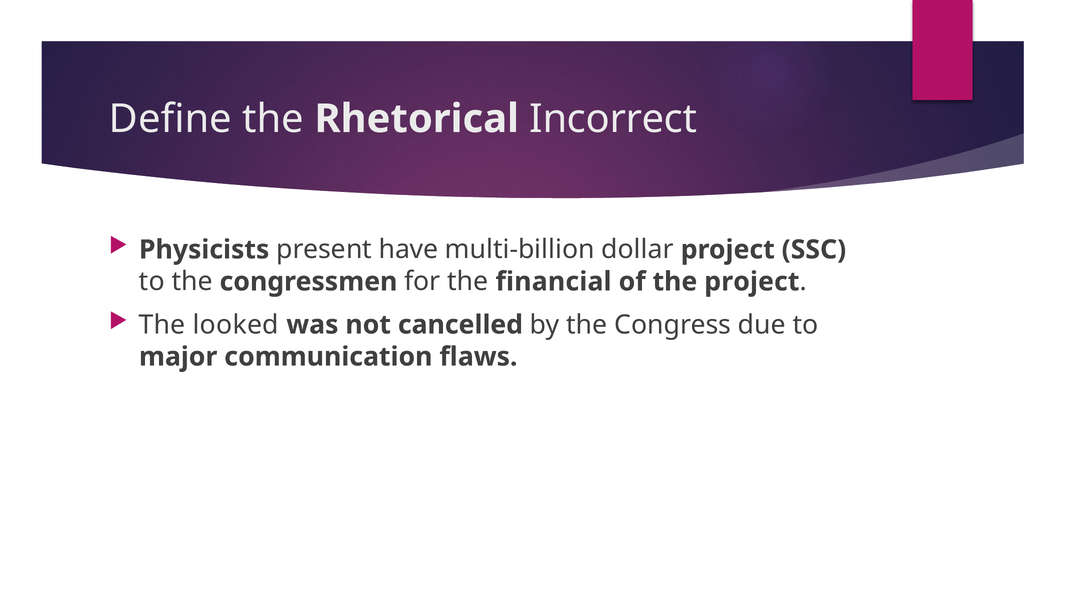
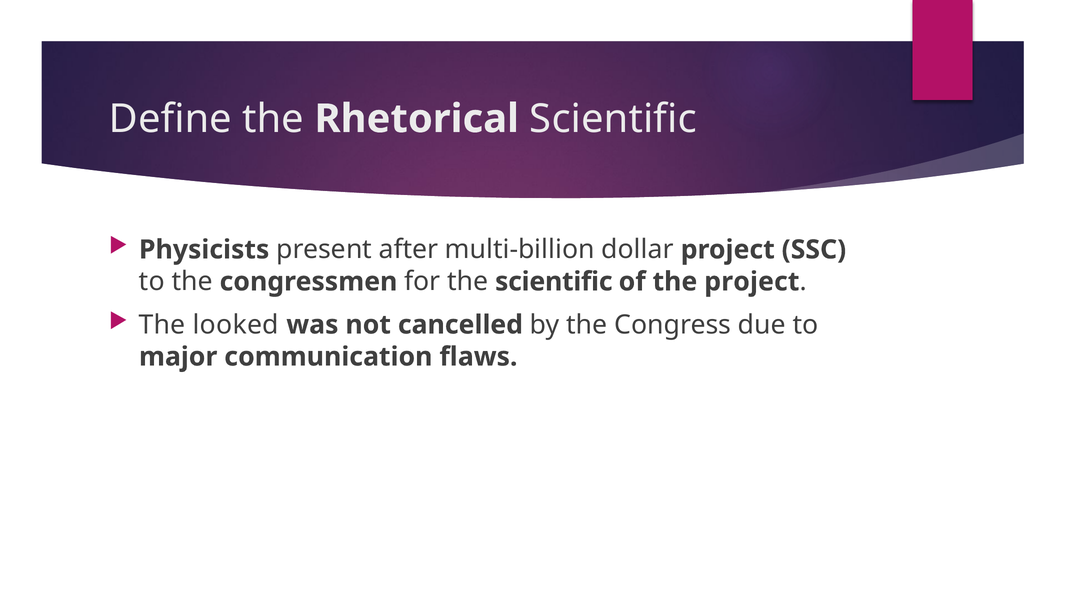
Rhetorical Incorrect: Incorrect -> Scientific
have: have -> after
the financial: financial -> scientific
